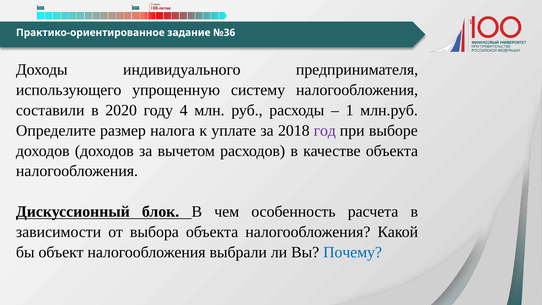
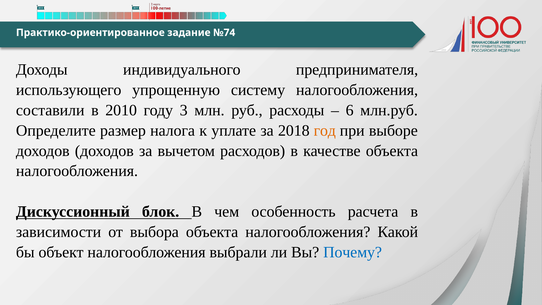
№36: №36 -> №74
2020: 2020 -> 2010
4: 4 -> 3
1: 1 -> 6
год colour: purple -> orange
